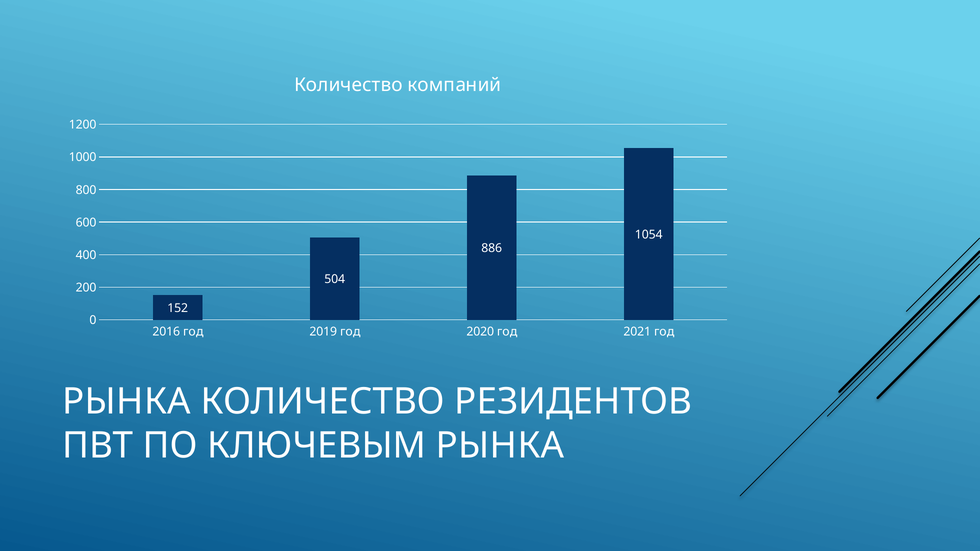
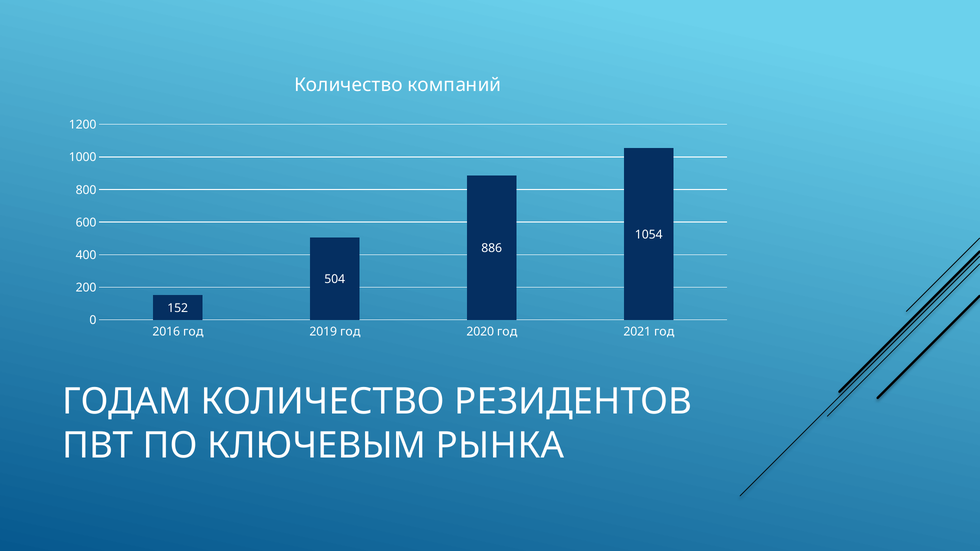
РЫНКА at (127, 402): РЫНКА -> ГОДАМ
